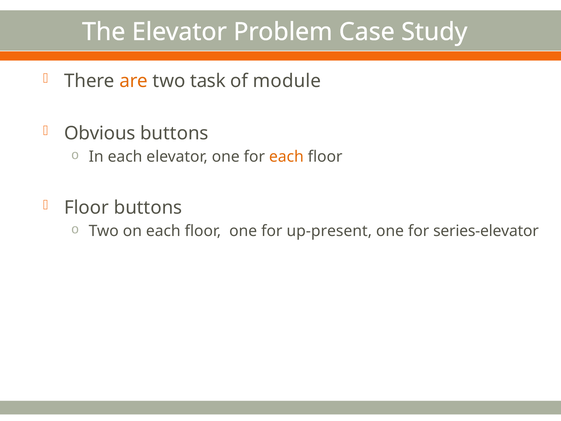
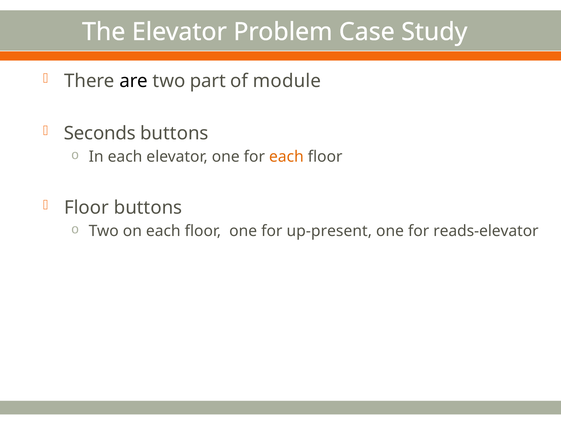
are colour: orange -> black
task: task -> part
Obvious: Obvious -> Seconds
series-elevator: series-elevator -> reads-elevator
